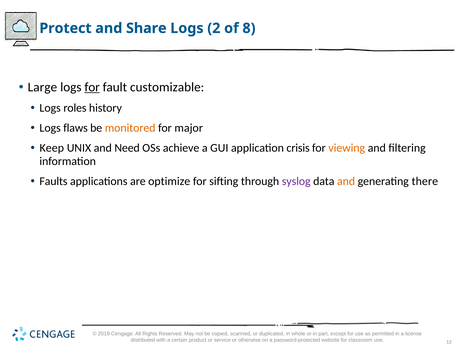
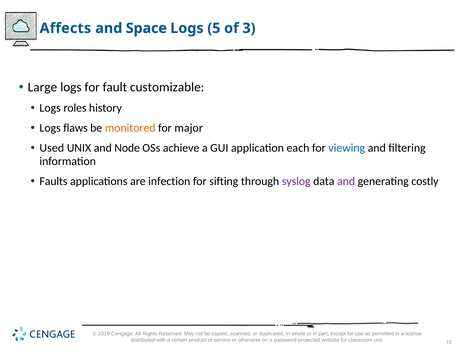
Protect: Protect -> Affects
Share: Share -> Space
2: 2 -> 5
8: 8 -> 3
for at (92, 87) underline: present -> none
Keep: Keep -> Used
Need: Need -> Node
crisis: crisis -> each
viewing colour: orange -> blue
optimize: optimize -> infection
and at (346, 181) colour: orange -> purple
there: there -> costly
